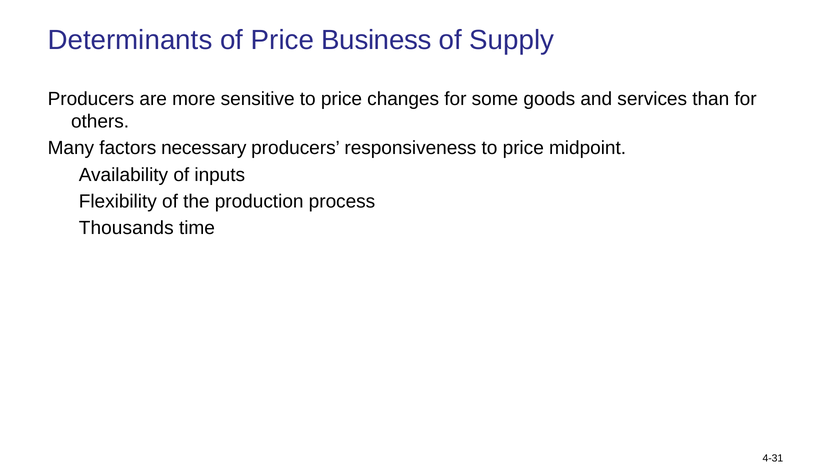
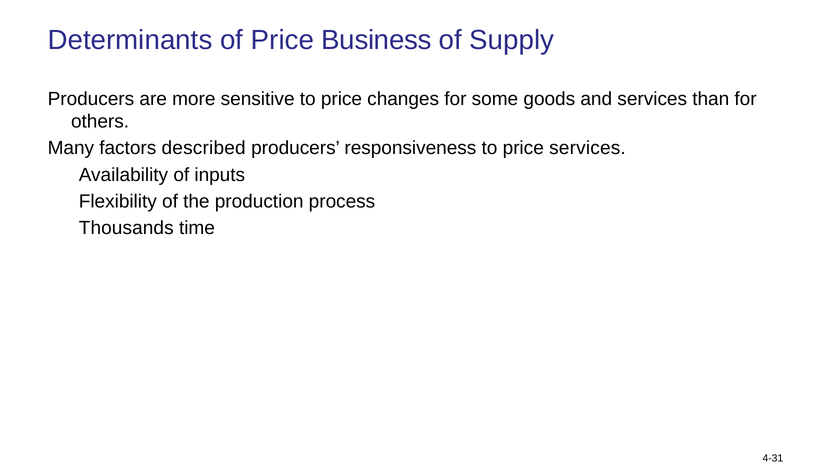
necessary: necessary -> described
price midpoint: midpoint -> services
